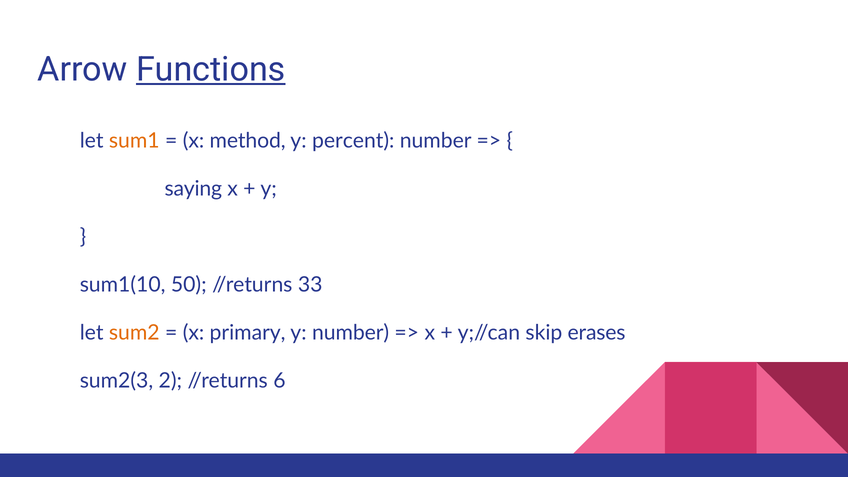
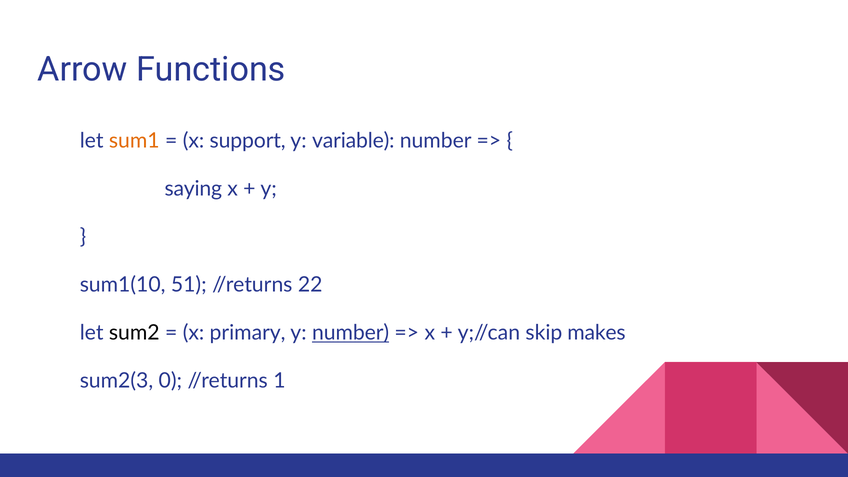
Functions underline: present -> none
method: method -> support
percent: percent -> variable
50: 50 -> 51
33: 33 -> 22
sum2 colour: orange -> black
number at (351, 333) underline: none -> present
erases: erases -> makes
2: 2 -> 0
6: 6 -> 1
